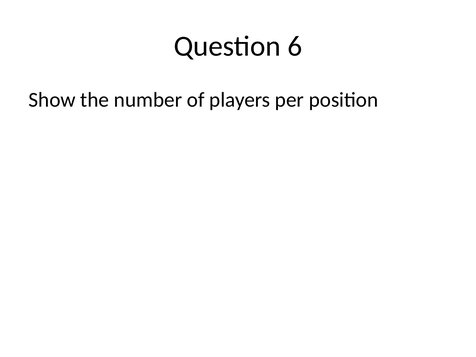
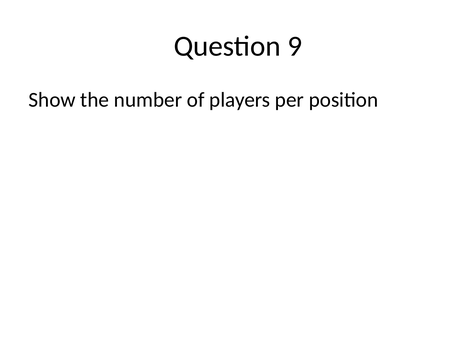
6: 6 -> 9
